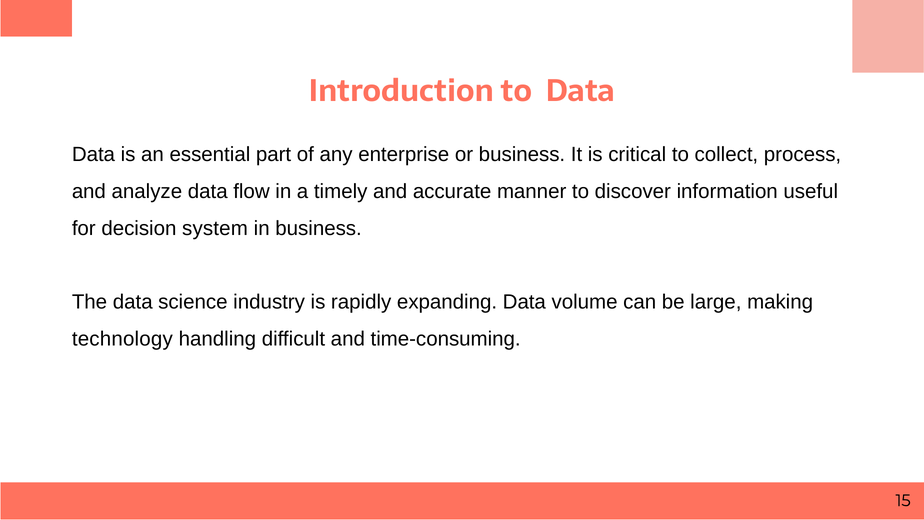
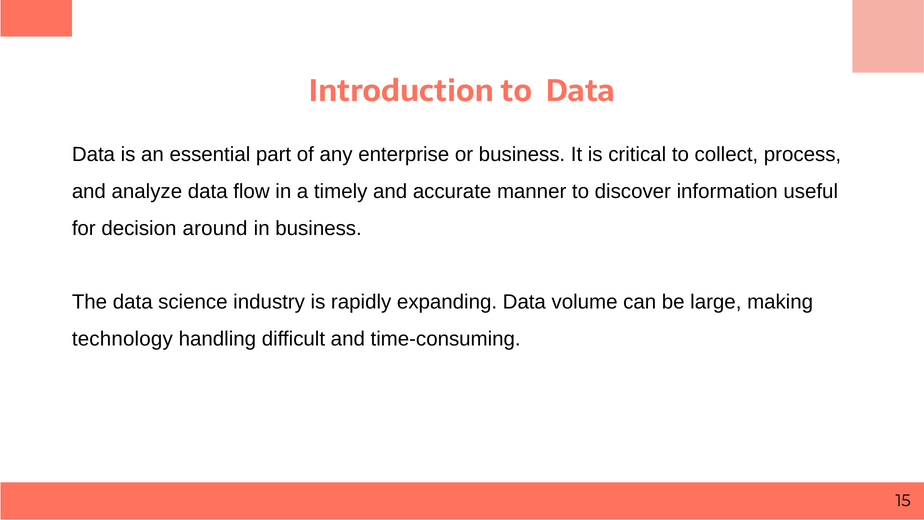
system: system -> around
